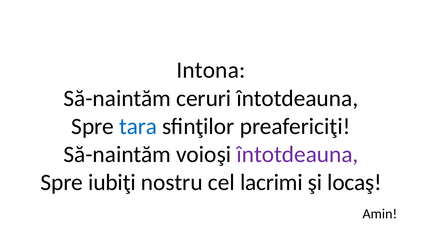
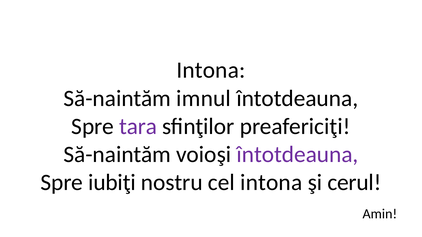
ceruri: ceruri -> imnul
tara colour: blue -> purple
cel lacrimi: lacrimi -> intona
locaş: locaş -> cerul
